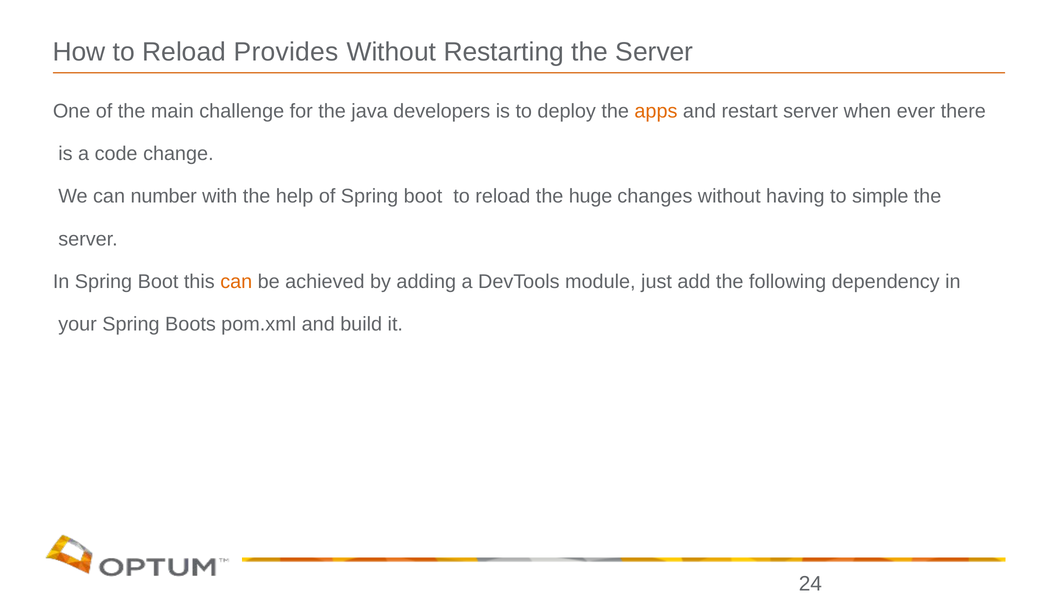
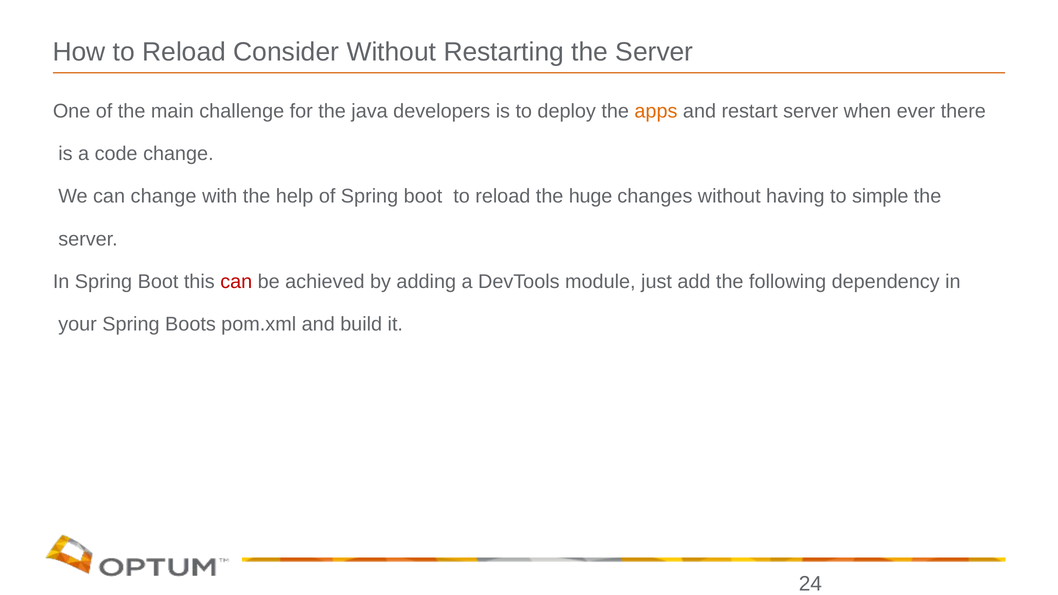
Provides: Provides -> Consider
can number: number -> change
can at (236, 282) colour: orange -> red
